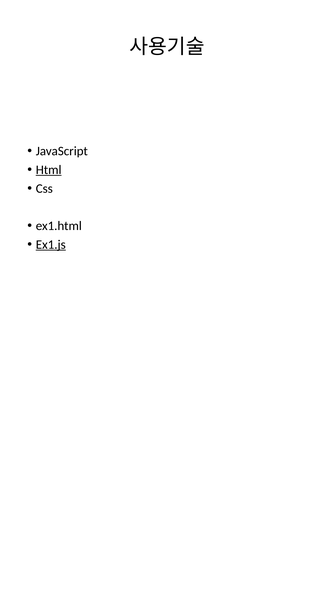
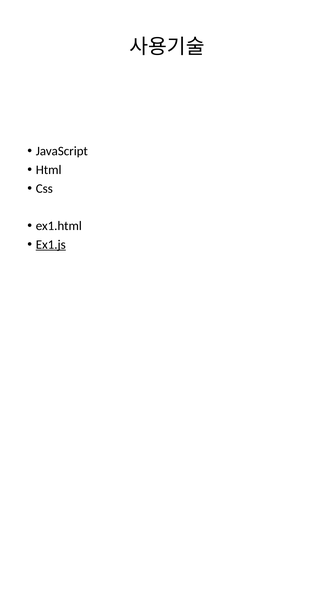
Html underline: present -> none
